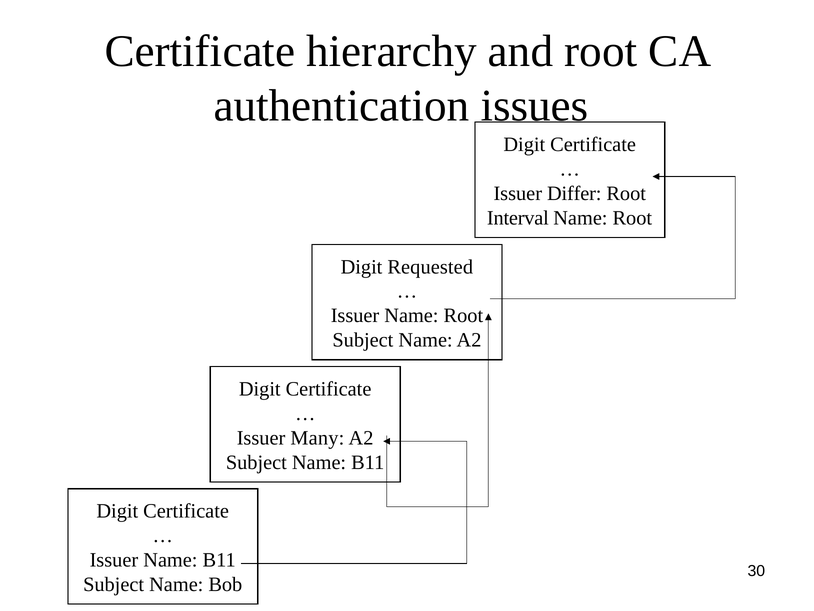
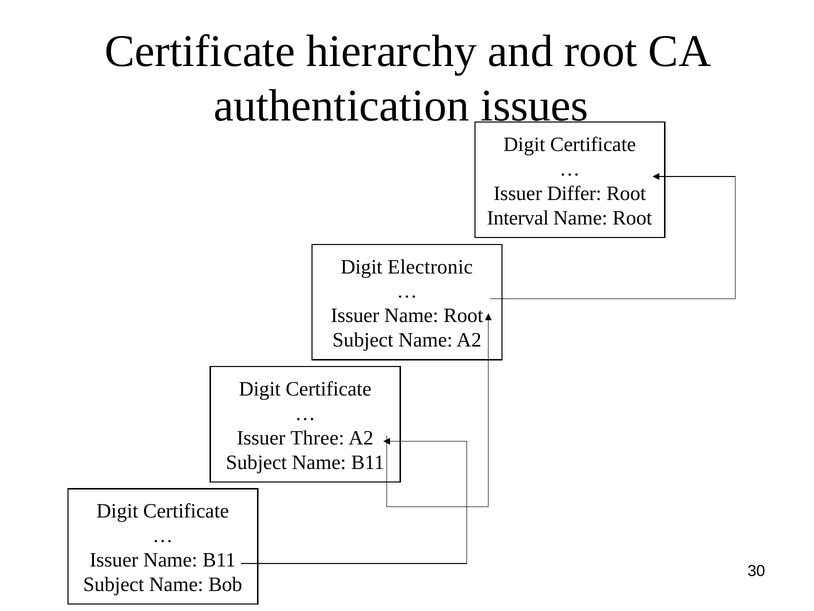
Requested: Requested -> Electronic
Many: Many -> Three
